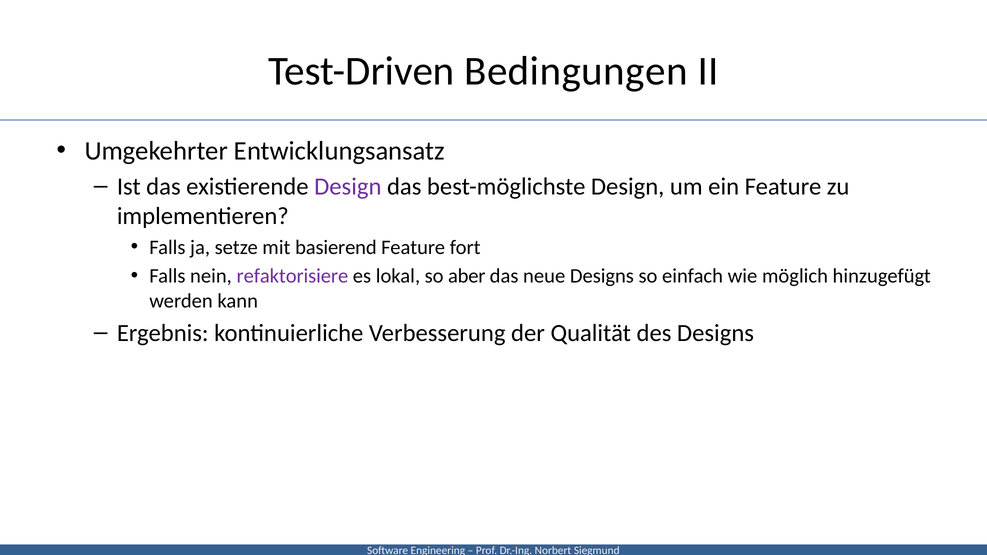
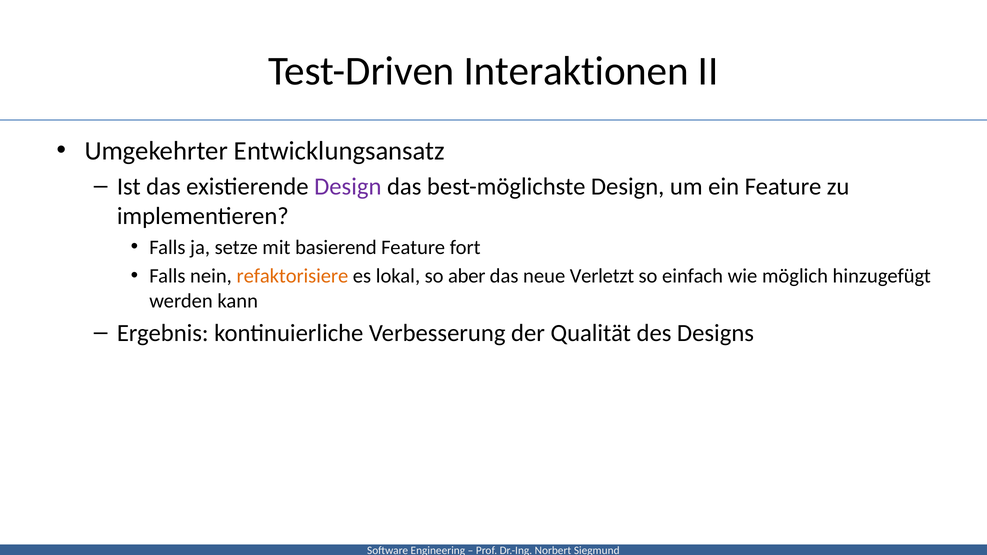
Bedingungen: Bedingungen -> Interaktionen
refaktorisiere colour: purple -> orange
neue Designs: Designs -> Verletzt
